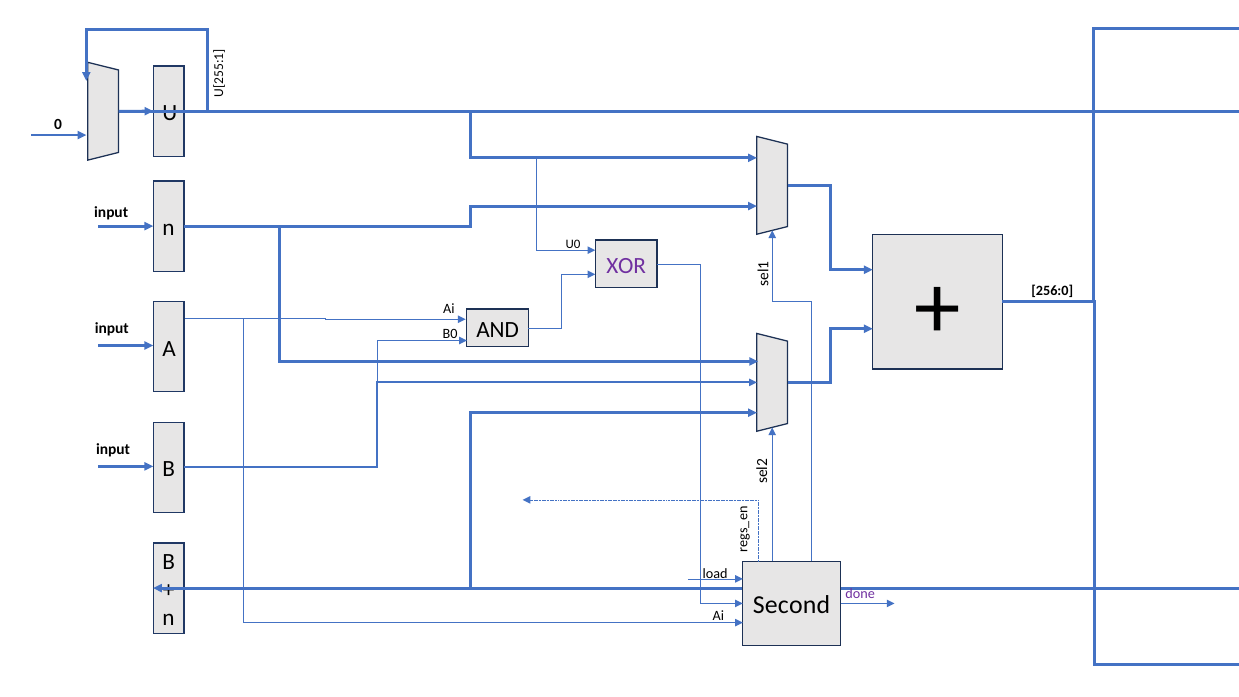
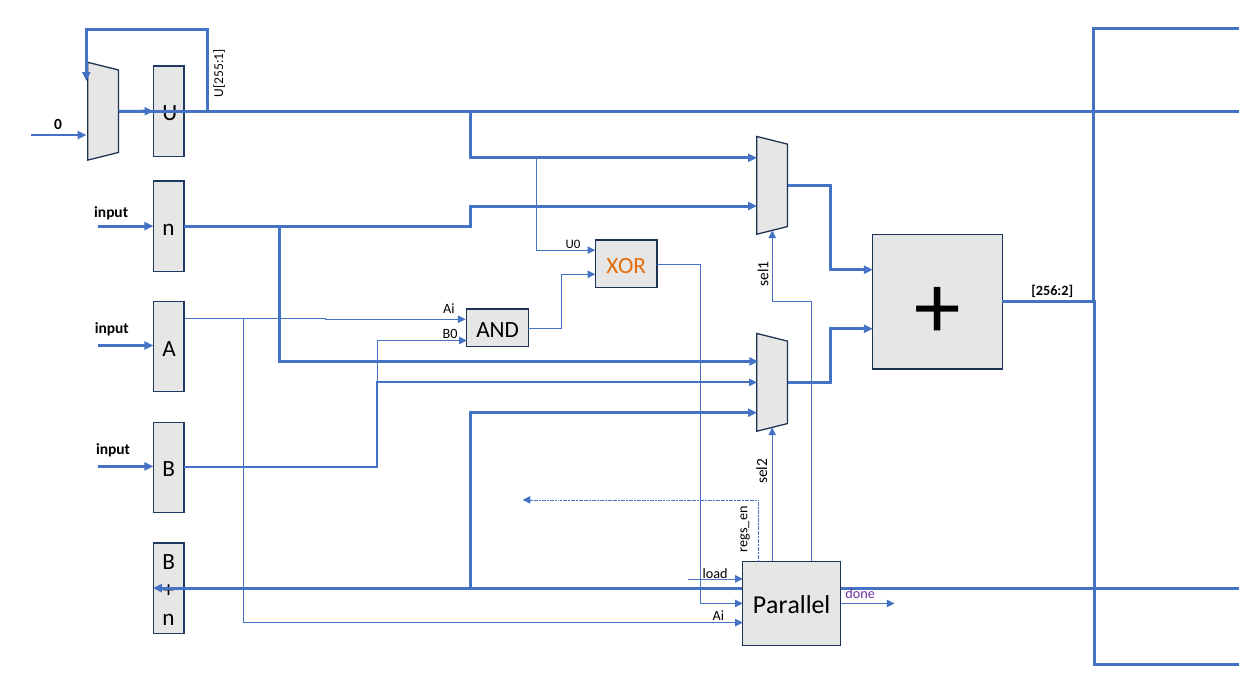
XOR colour: purple -> orange
256:0: 256:0 -> 256:2
Second: Second -> Parallel
